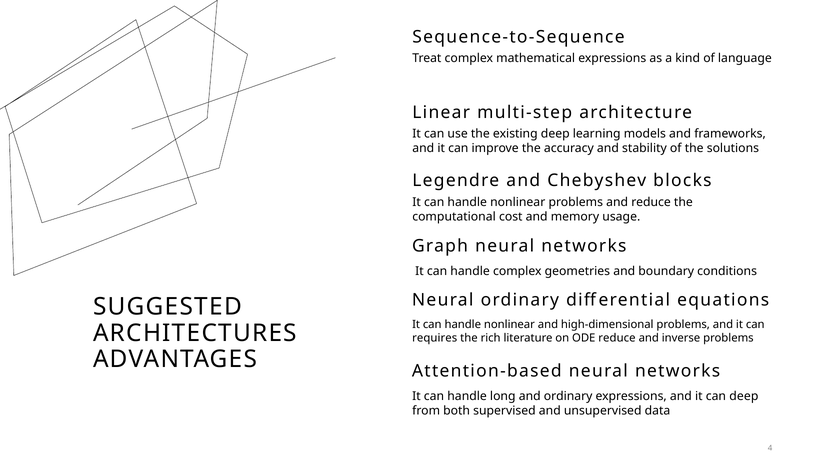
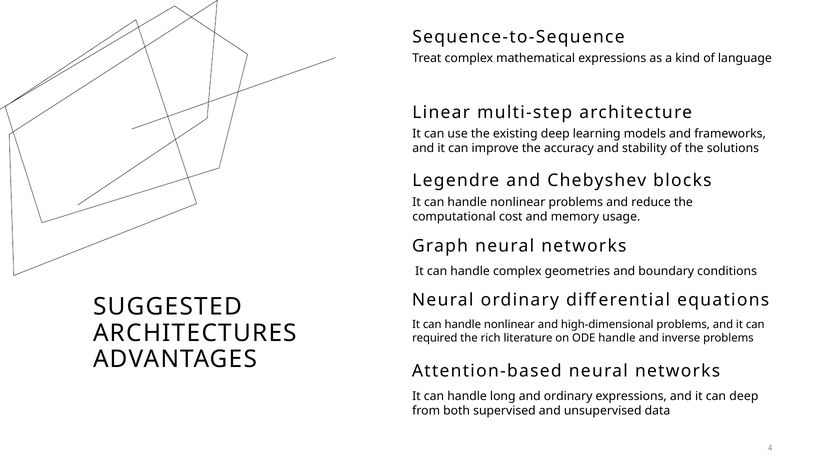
requires: requires -> required
ODE reduce: reduce -> handle
